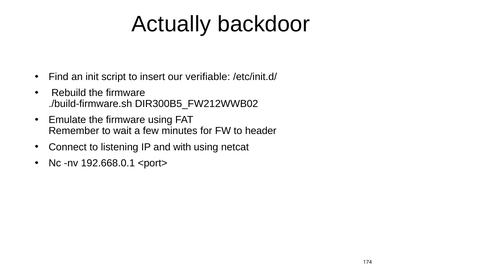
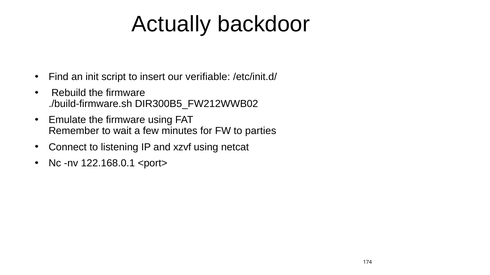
header: header -> parties
with: with -> xzvf
192.668.0.1: 192.668.0.1 -> 122.168.0.1
